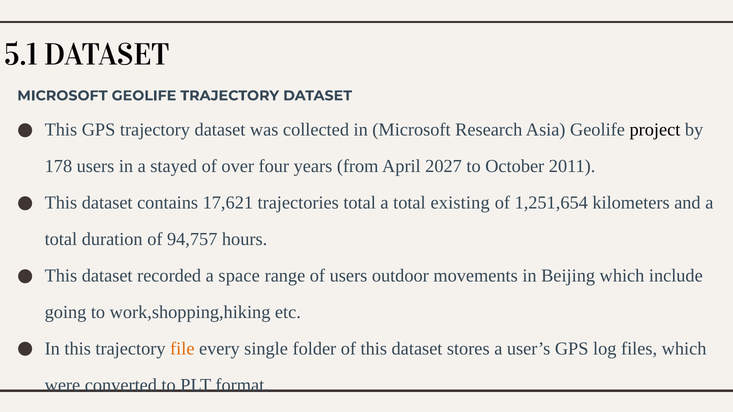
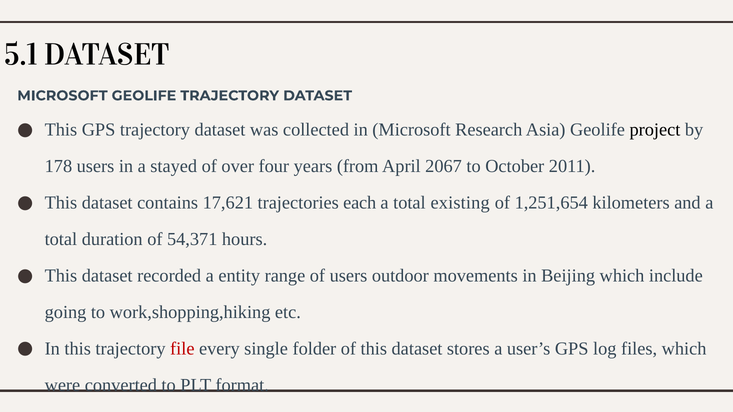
2027: 2027 -> 2067
trajectories total: total -> each
94,757: 94,757 -> 54,371
space: space -> entity
file colour: orange -> red
